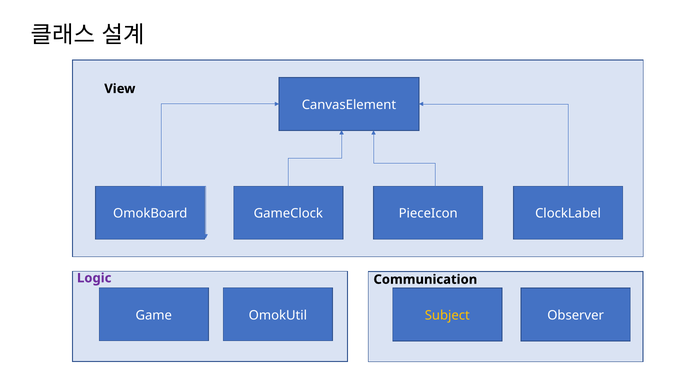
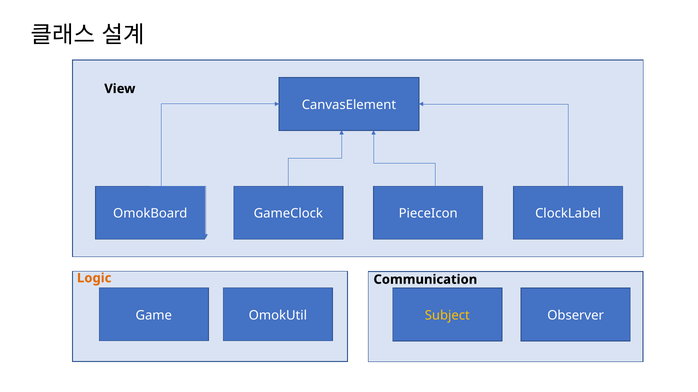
Logic colour: purple -> orange
